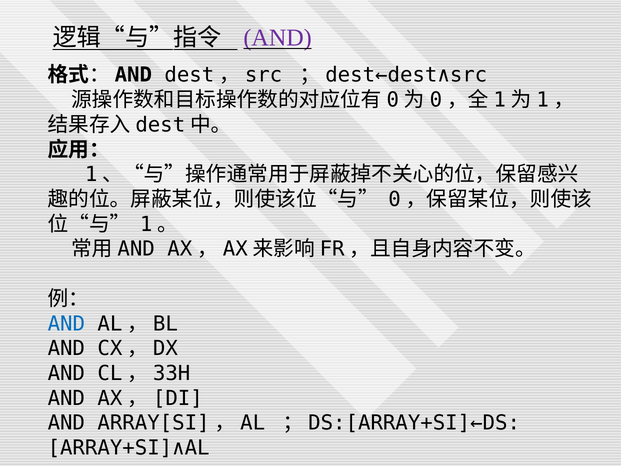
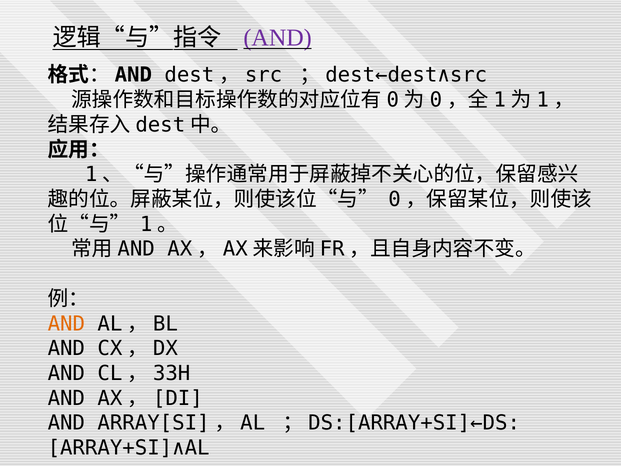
AND at (66, 324) colour: blue -> orange
